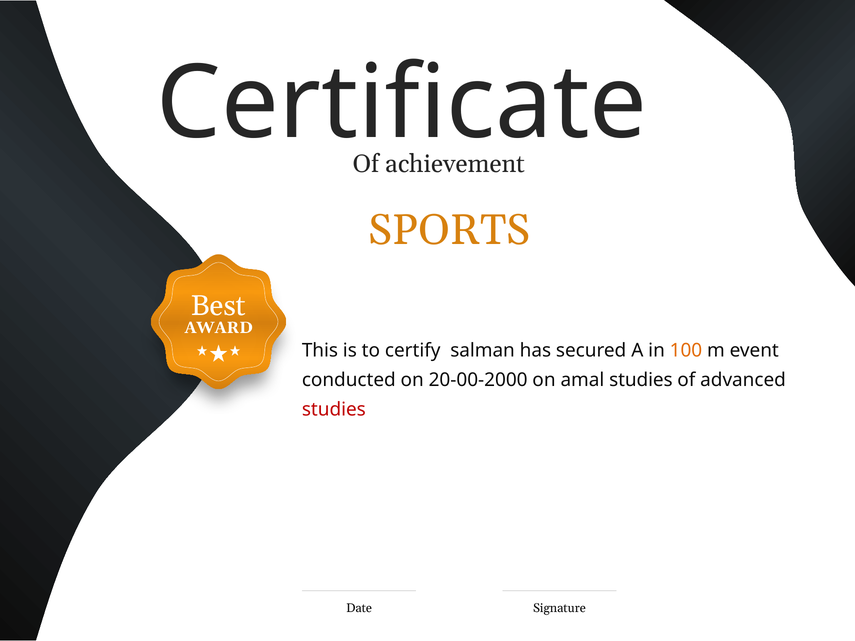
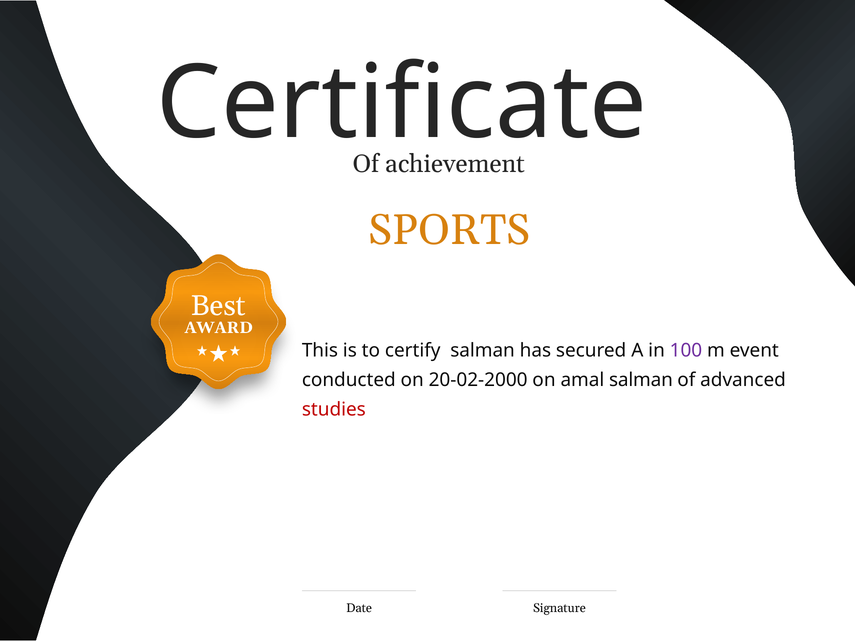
100 colour: orange -> purple
20-00-2000: 20-00-2000 -> 20-02-2000
amal studies: studies -> salman
